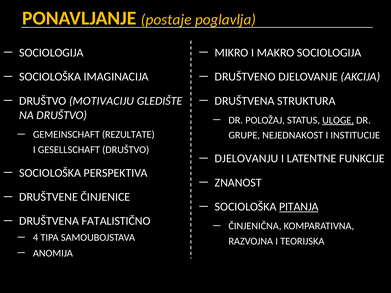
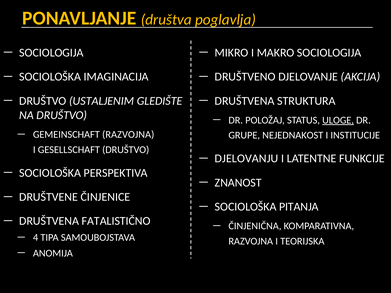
postaje: postaje -> društva
MOTIVACIJU: MOTIVACIJU -> USTALJENIM
GEMEINSCHAFT REZULTATE: REZULTATE -> RAZVOJNA
PITANJA underline: present -> none
